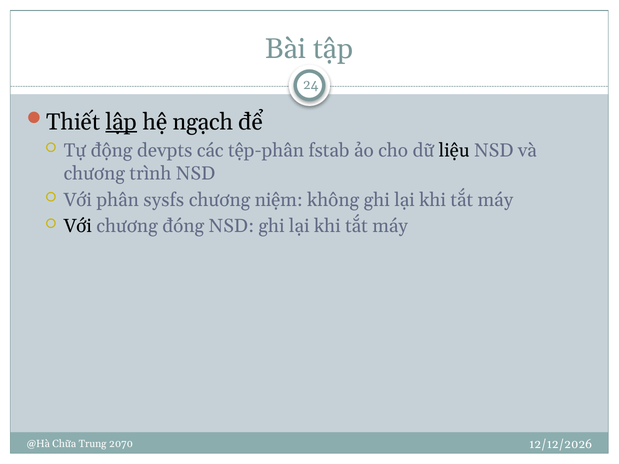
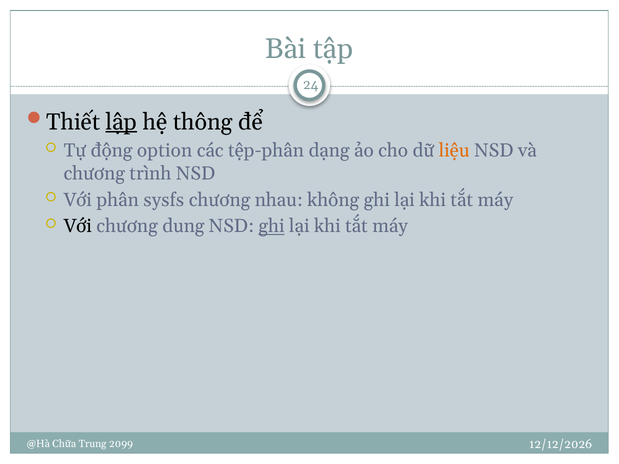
ngạch: ngạch -> thông
devpts: devpts -> option
fstab: fstab -> dạng
liệu colour: black -> orange
niệm: niệm -> nhau
đóng: đóng -> dung
ghi at (272, 226) underline: none -> present
2070: 2070 -> 2099
